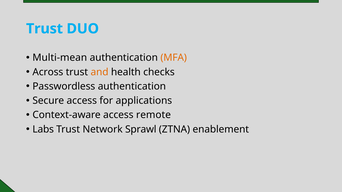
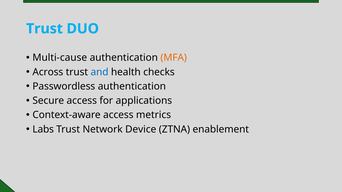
Multi-mean: Multi-mean -> Multi-cause
and colour: orange -> blue
remote: remote -> metrics
Sprawl: Sprawl -> Device
